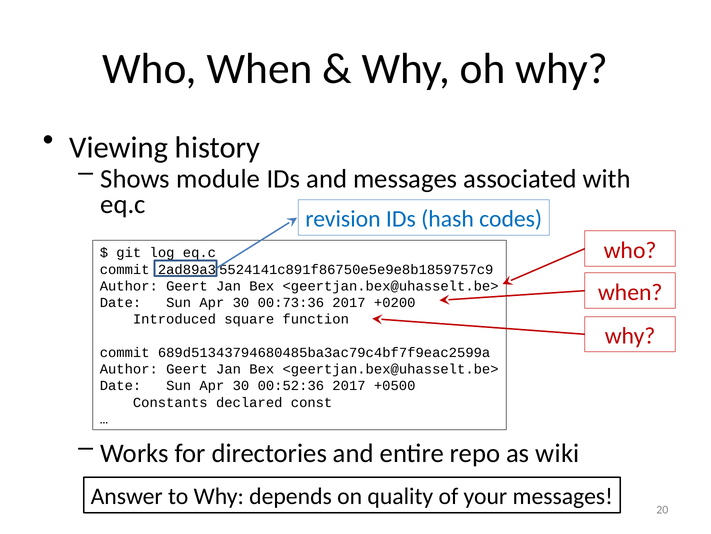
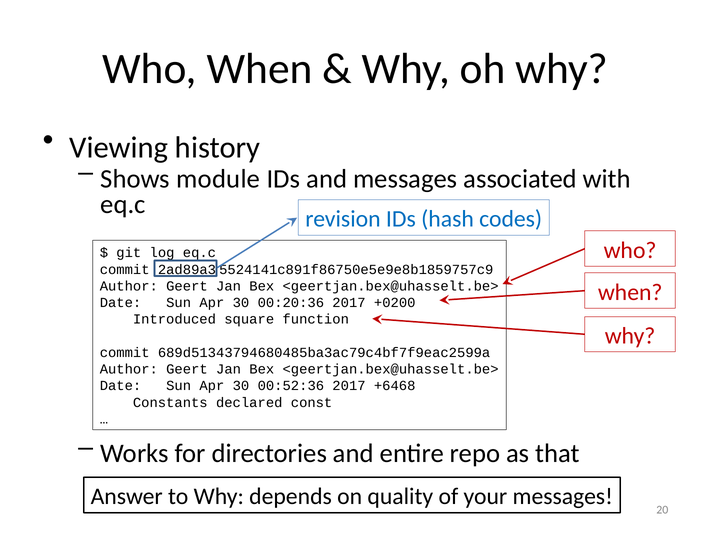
00:73:36: 00:73:36 -> 00:20:36
+0500: +0500 -> +6468
wiki: wiki -> that
